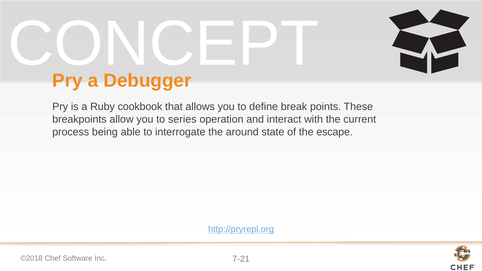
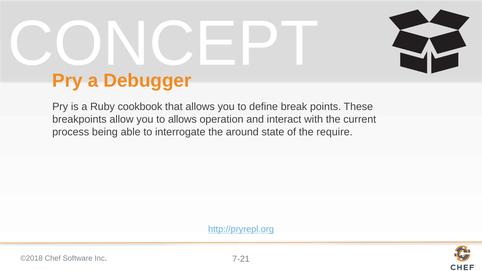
to series: series -> allows
escape: escape -> require
